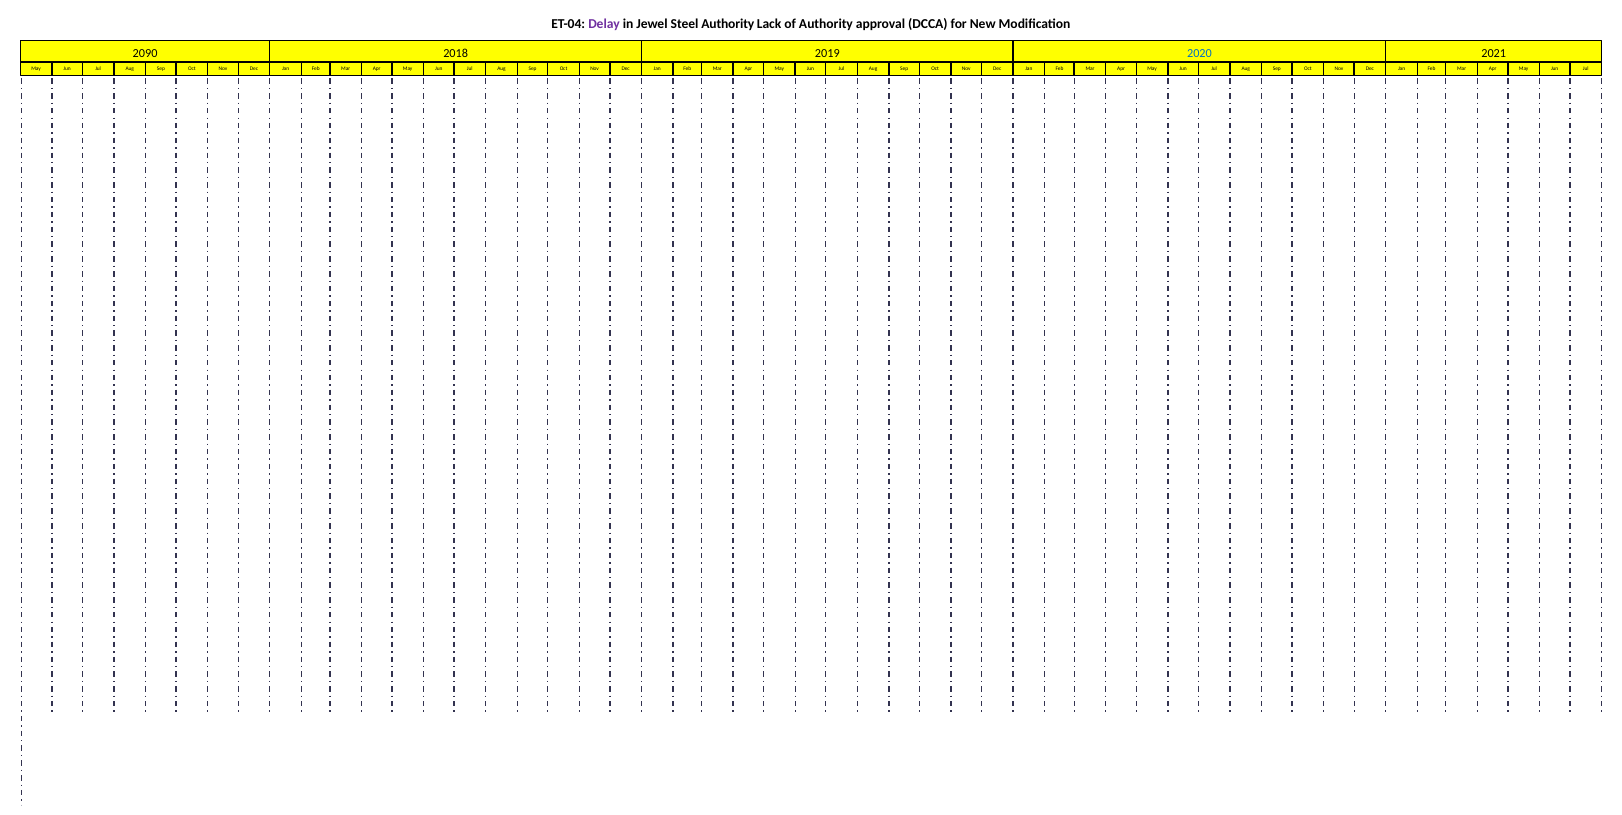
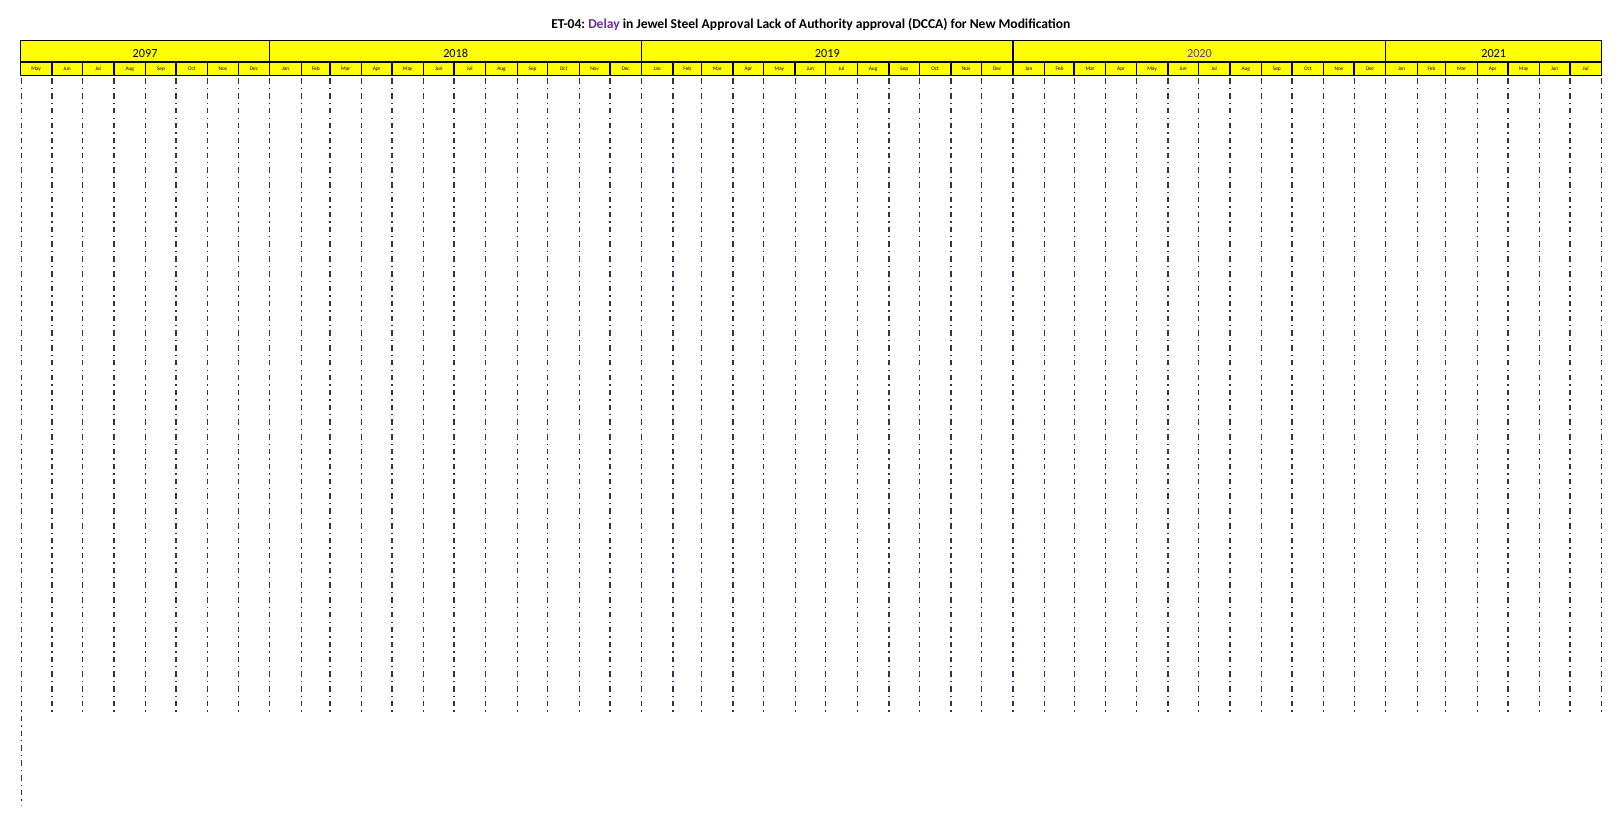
Steel Authority: Authority -> Approval
2090: 2090 -> 2097
2020 colour: blue -> purple
